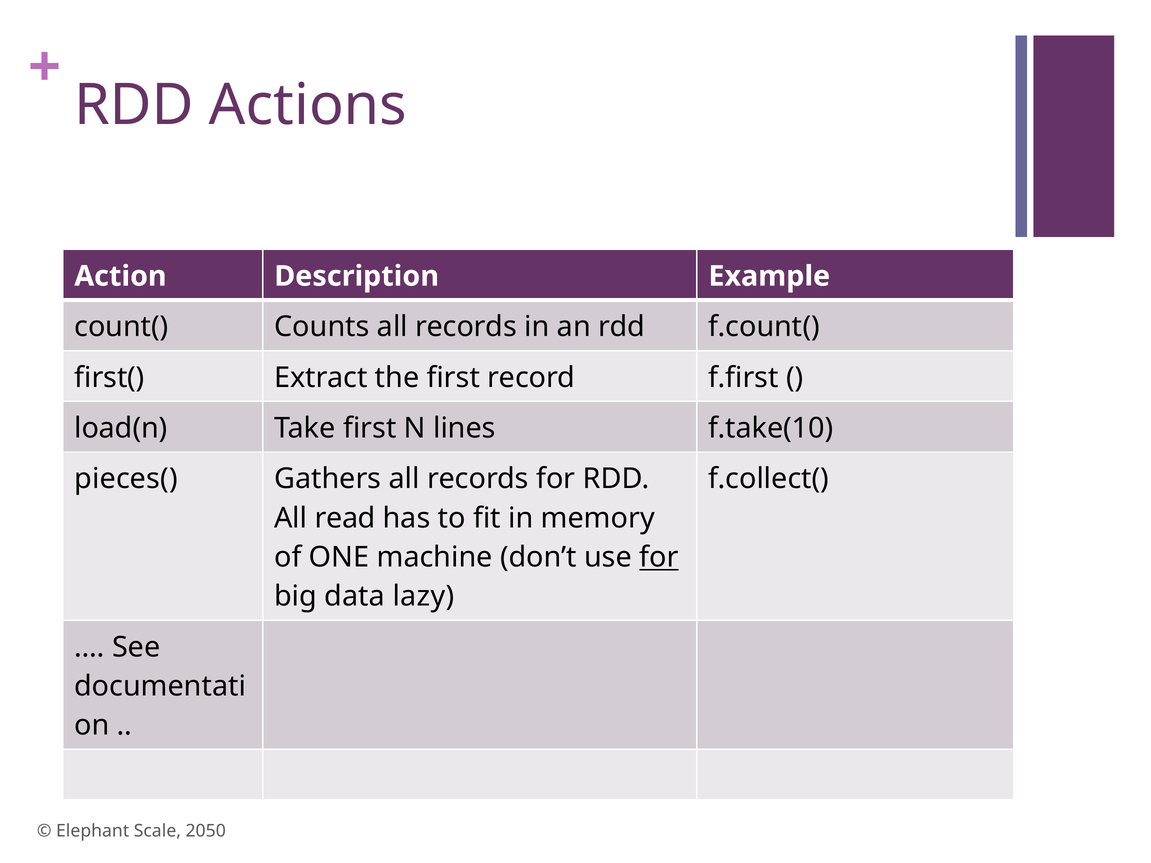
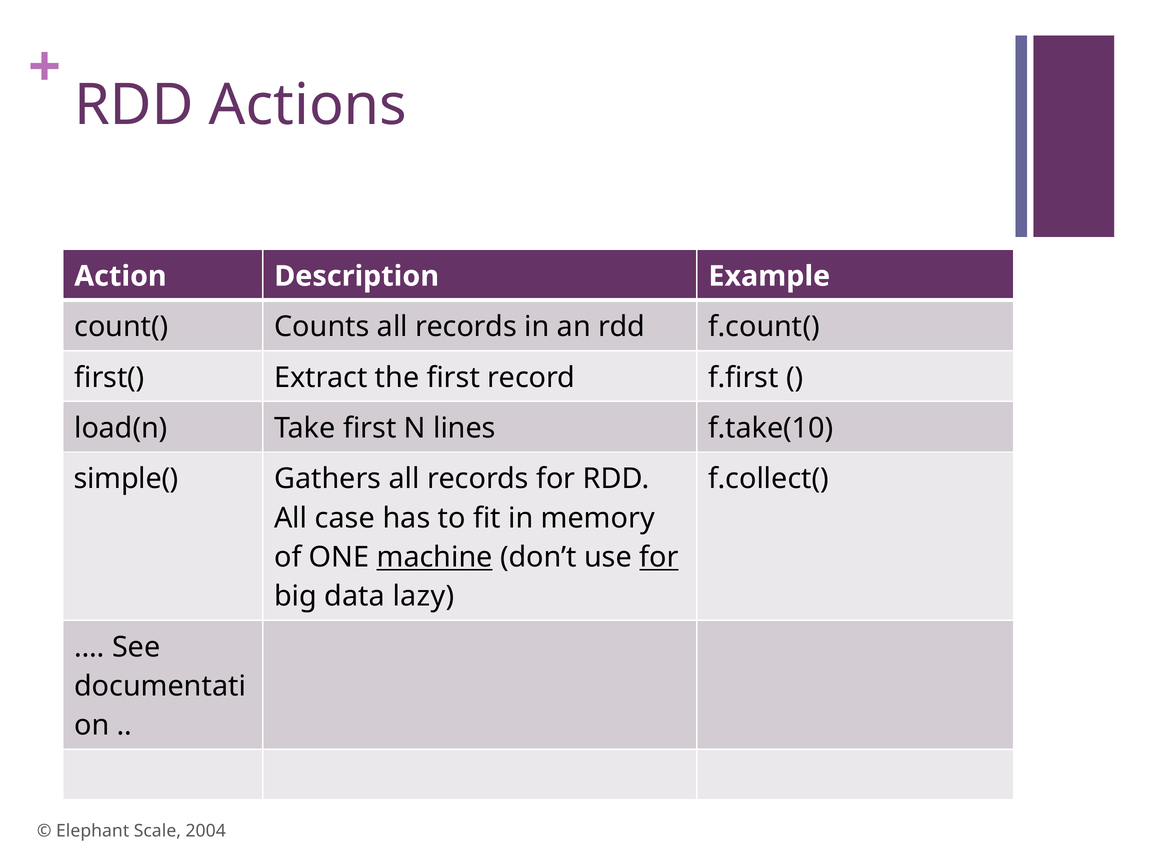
pieces(: pieces( -> simple(
read: read -> case
machine underline: none -> present
2050: 2050 -> 2004
